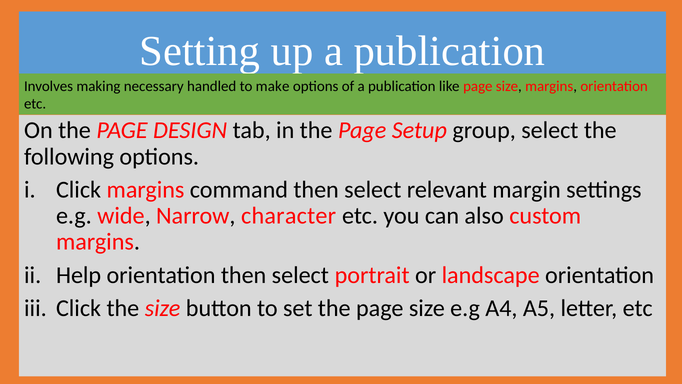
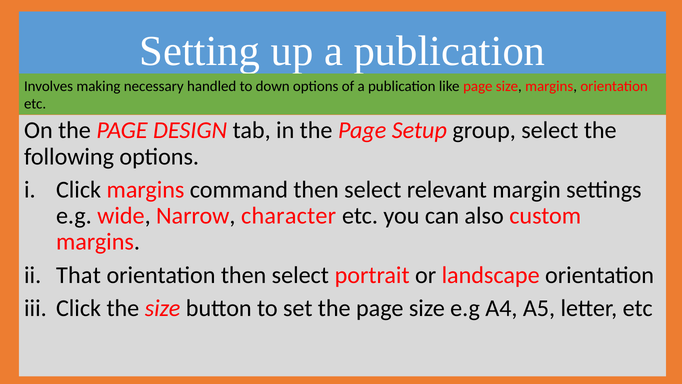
make: make -> down
Help: Help -> That
